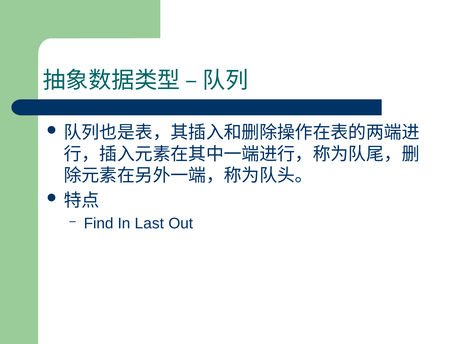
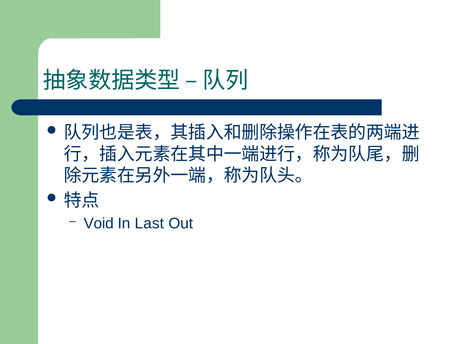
Find: Find -> Void
